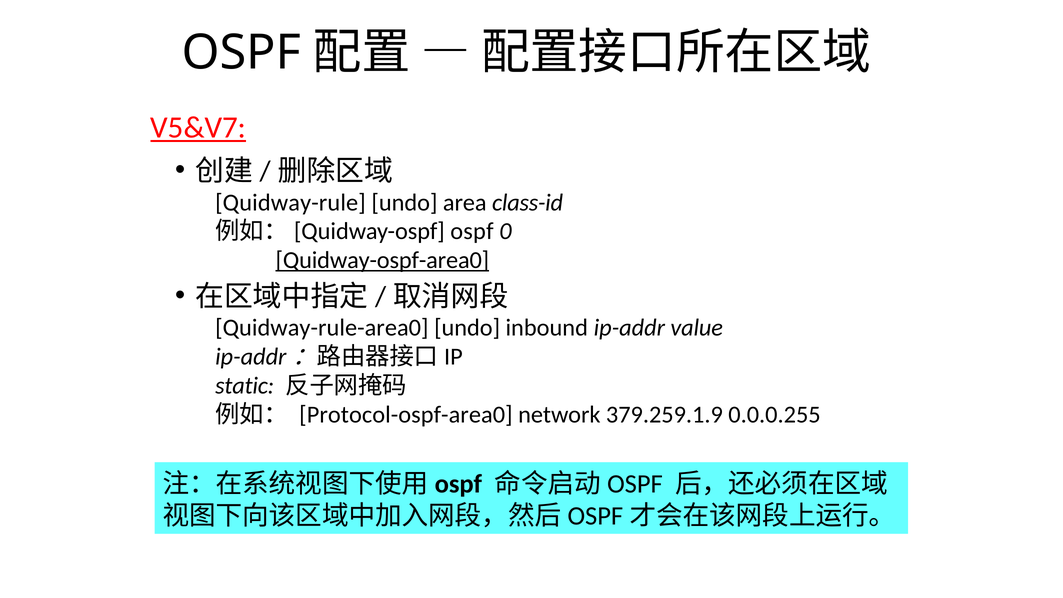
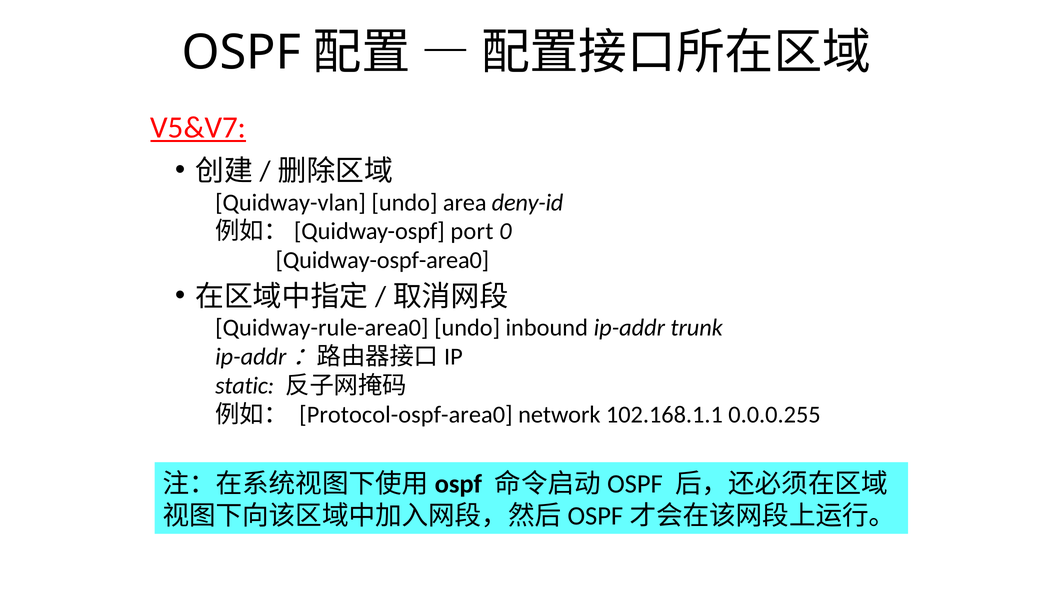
Quidway-rule: Quidway-rule -> Quidway-vlan
class-id: class-id -> deny-id
ospf at (472, 231): ospf -> port
Quidway-ospf-area0 underline: present -> none
value: value -> trunk
379.259.1.9: 379.259.1.9 -> 102.168.1.1
